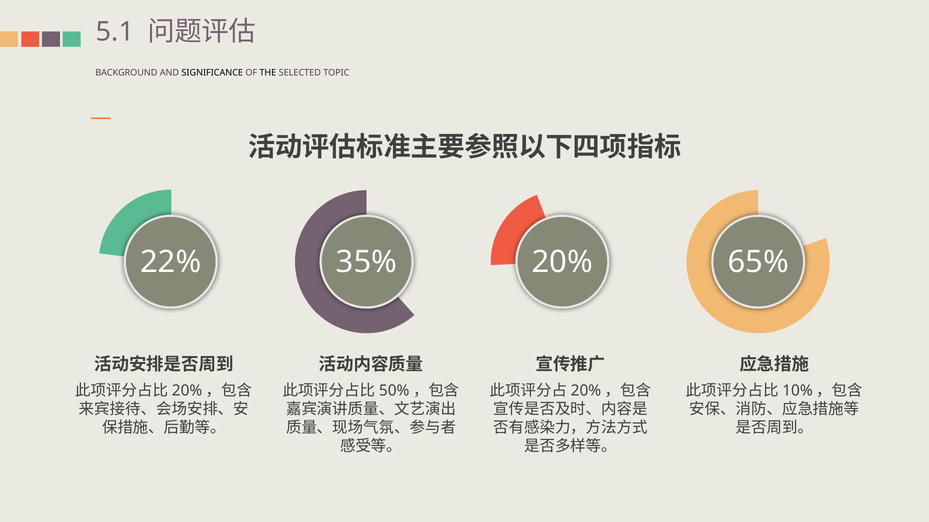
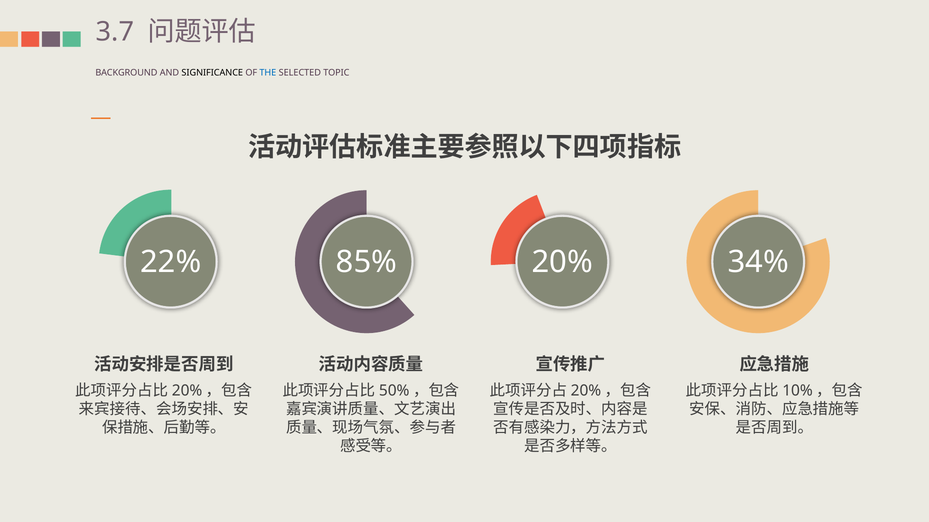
5.1: 5.1 -> 3.7
THE colour: black -> blue
35%: 35% -> 85%
65%: 65% -> 34%
